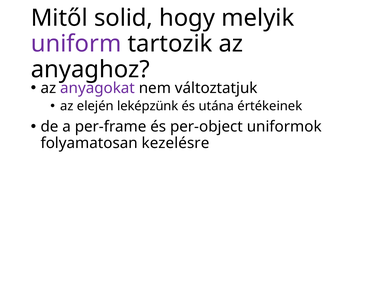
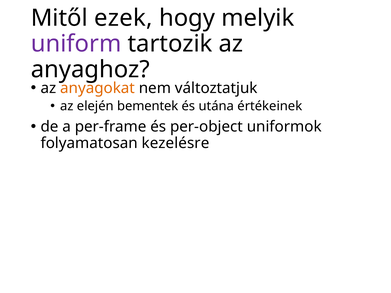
solid: solid -> ezek
anyagokat colour: purple -> orange
leképzünk: leképzünk -> bementek
